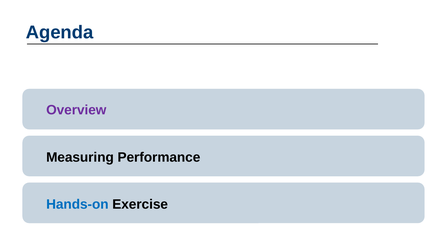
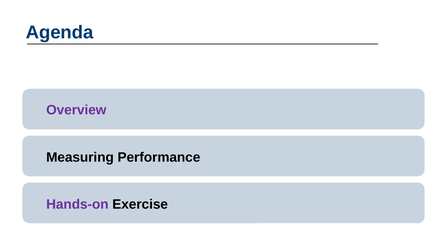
Hands-on colour: blue -> purple
